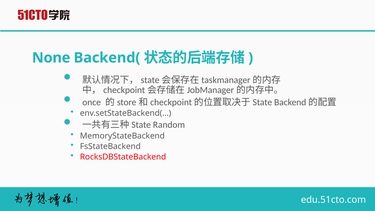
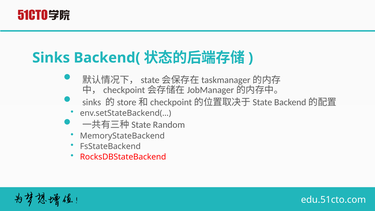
None at (51, 58): None -> Sinks
once at (92, 102): once -> sinks
